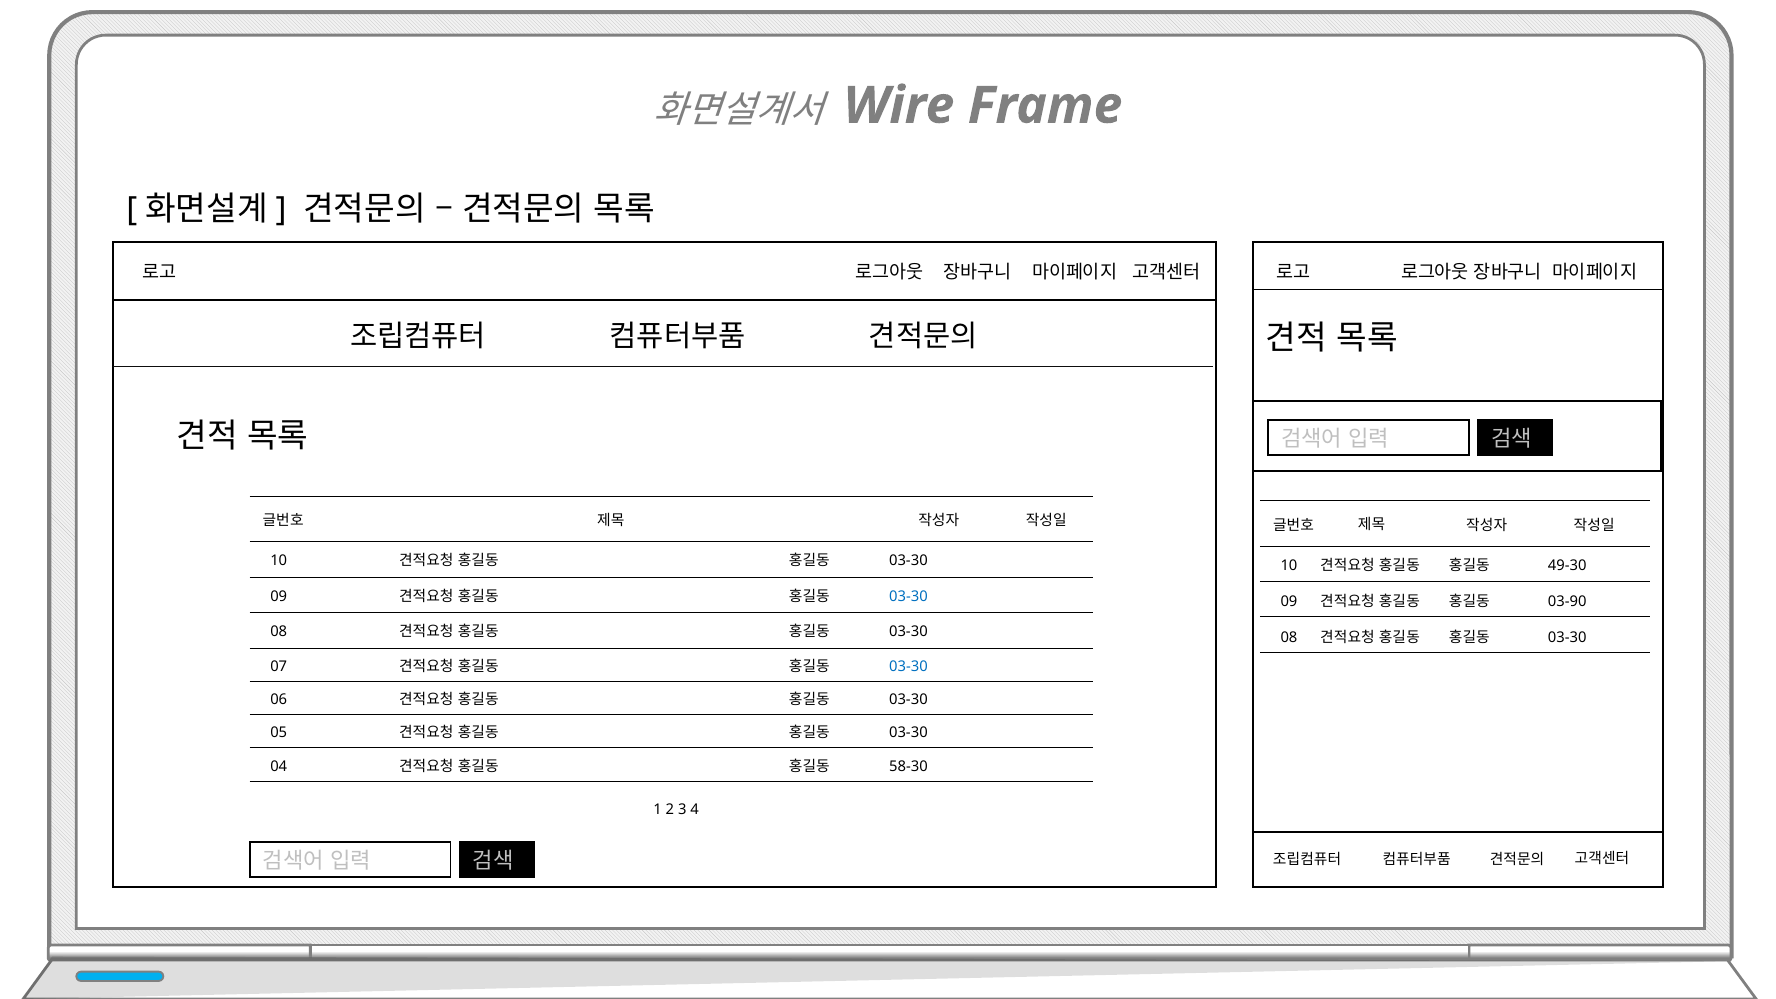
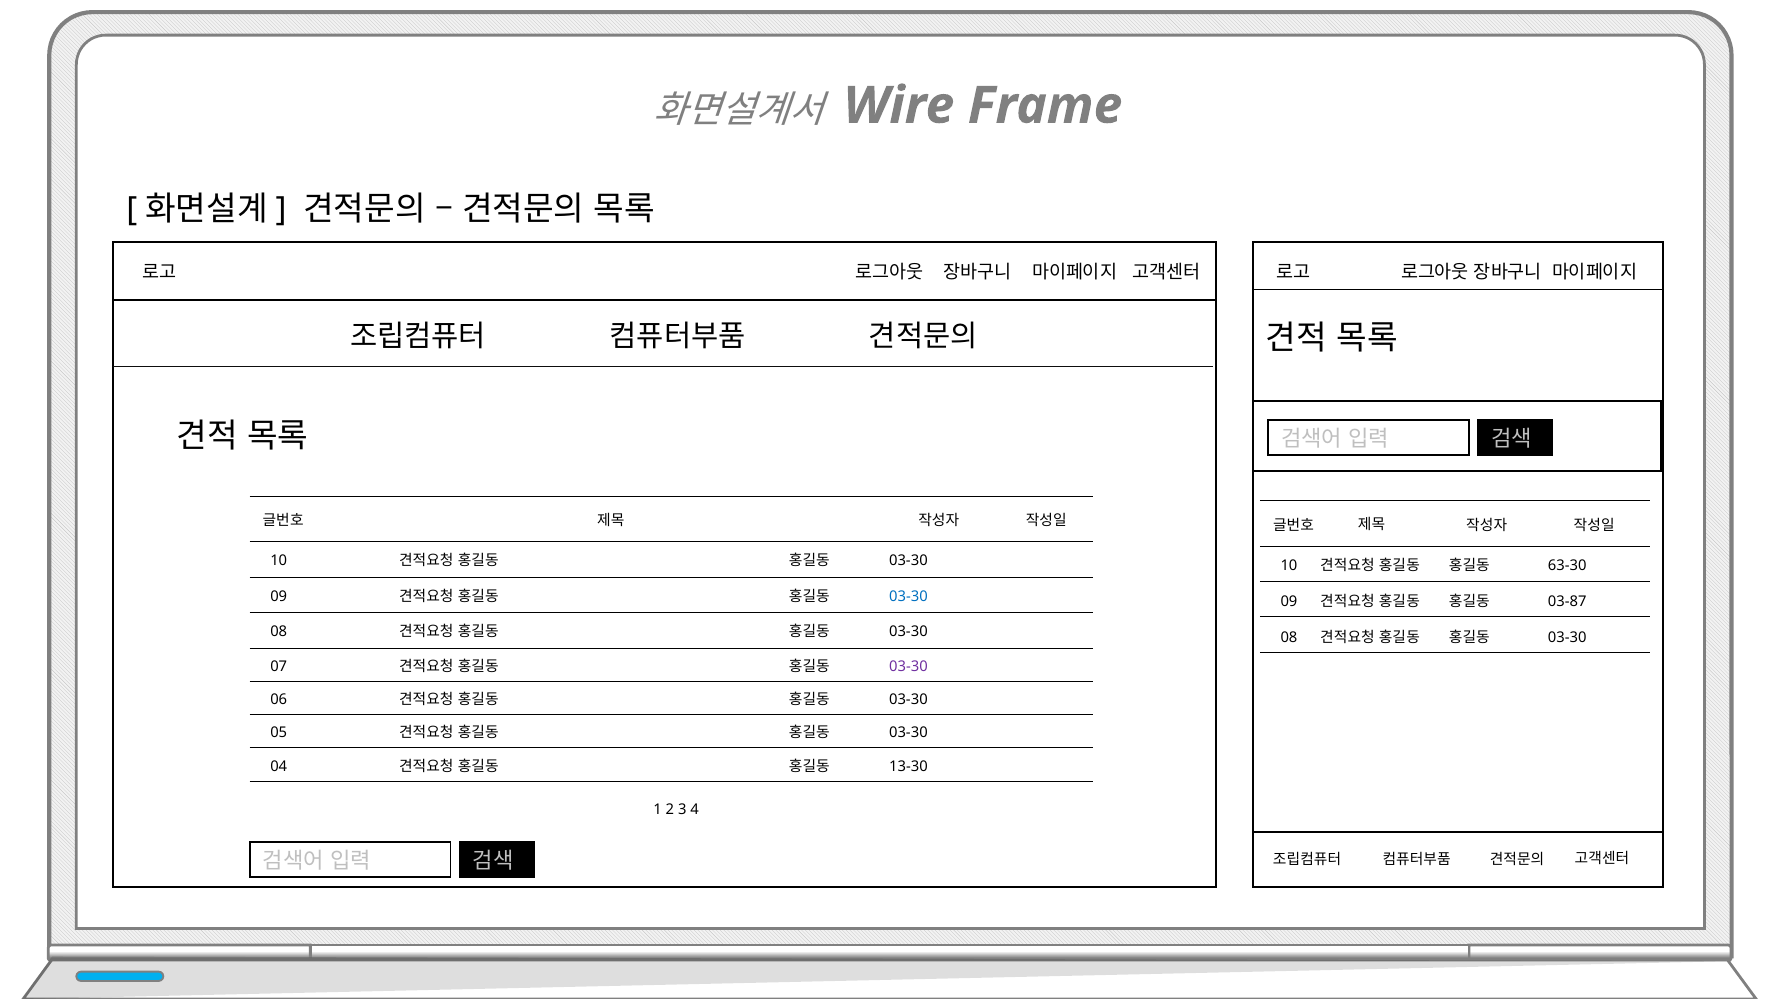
49-30: 49-30 -> 63-30
03-90: 03-90 -> 03-87
03-30 at (908, 666) colour: blue -> purple
58-30: 58-30 -> 13-30
